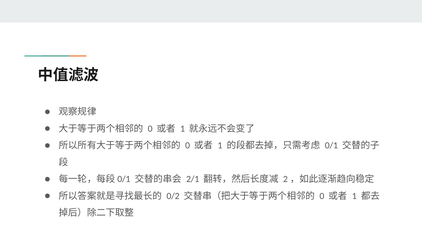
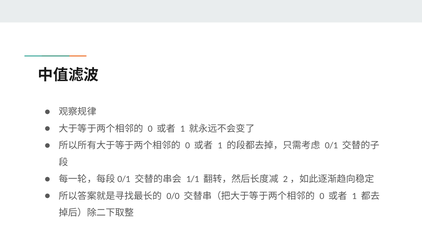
2/1: 2/1 -> 1/1
0/2: 0/2 -> 0/0
